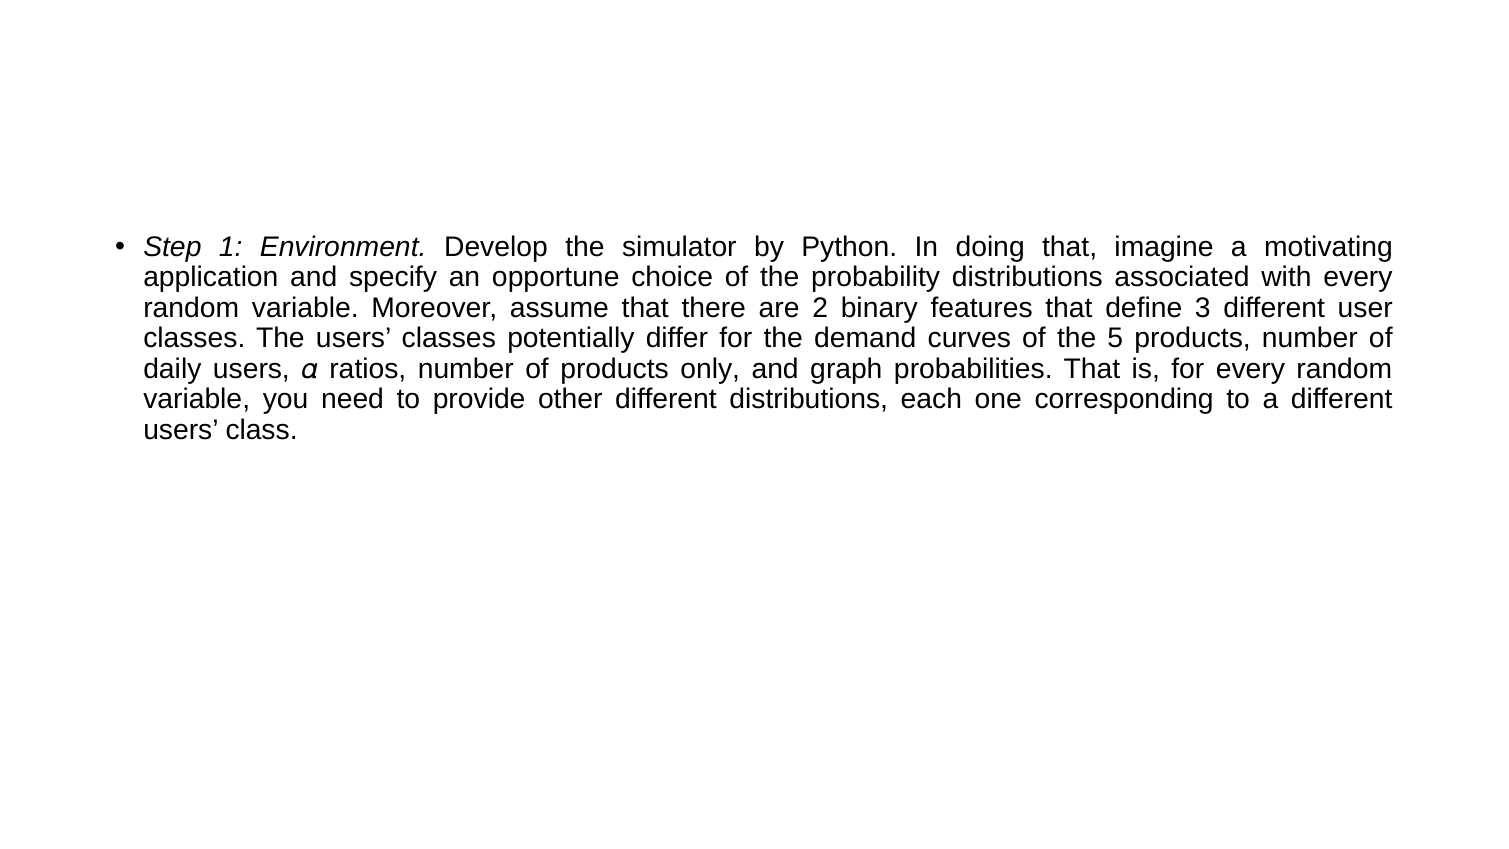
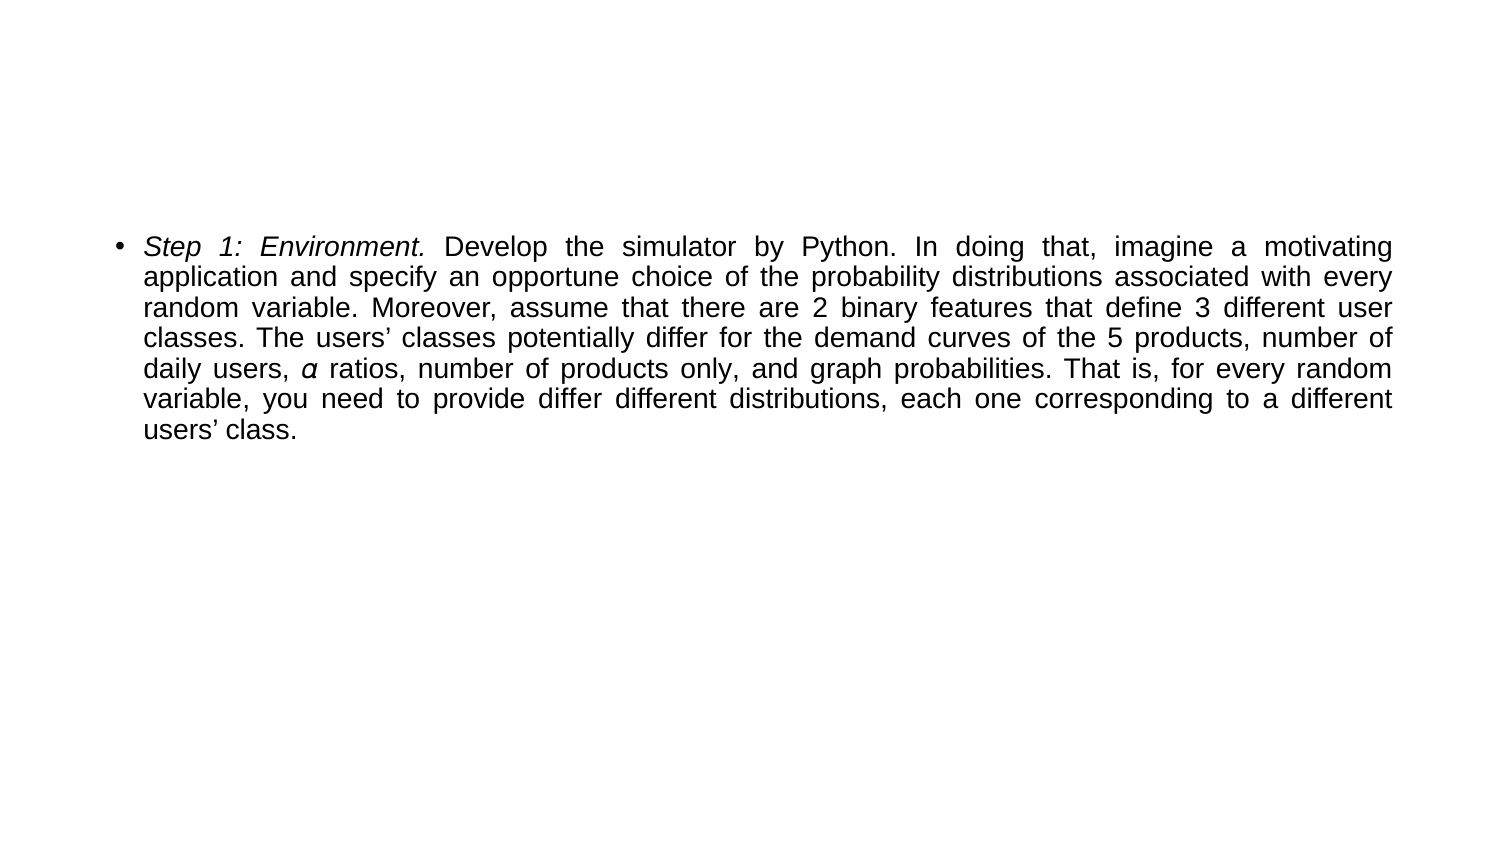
provide other: other -> differ
